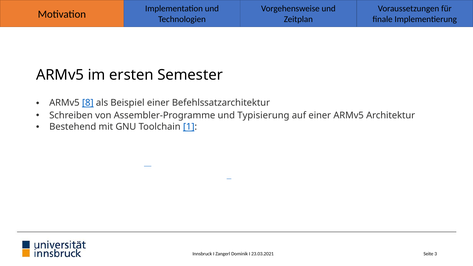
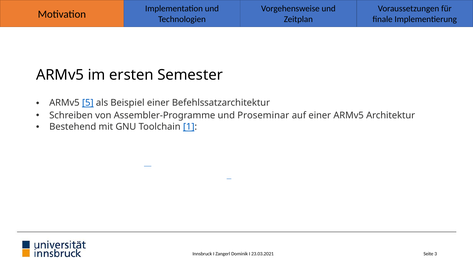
8: 8 -> 5
Typisierung: Typisierung -> Proseminar
